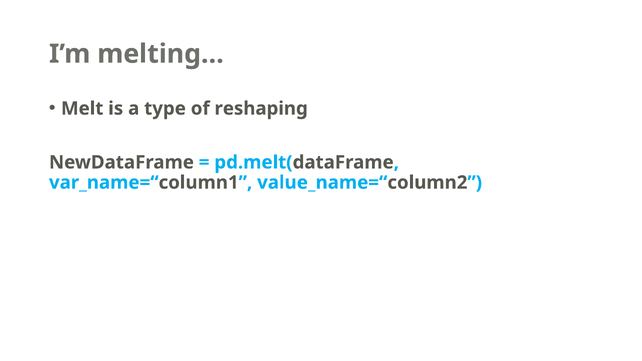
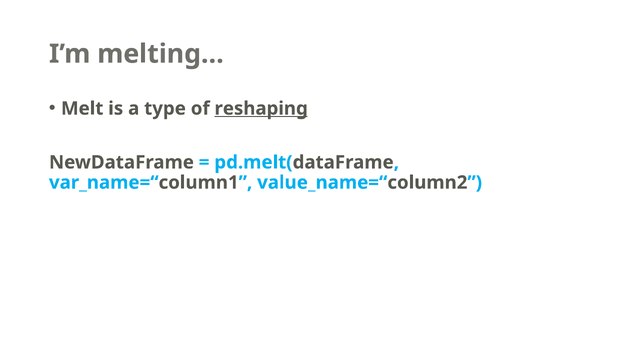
reshaping underline: none -> present
